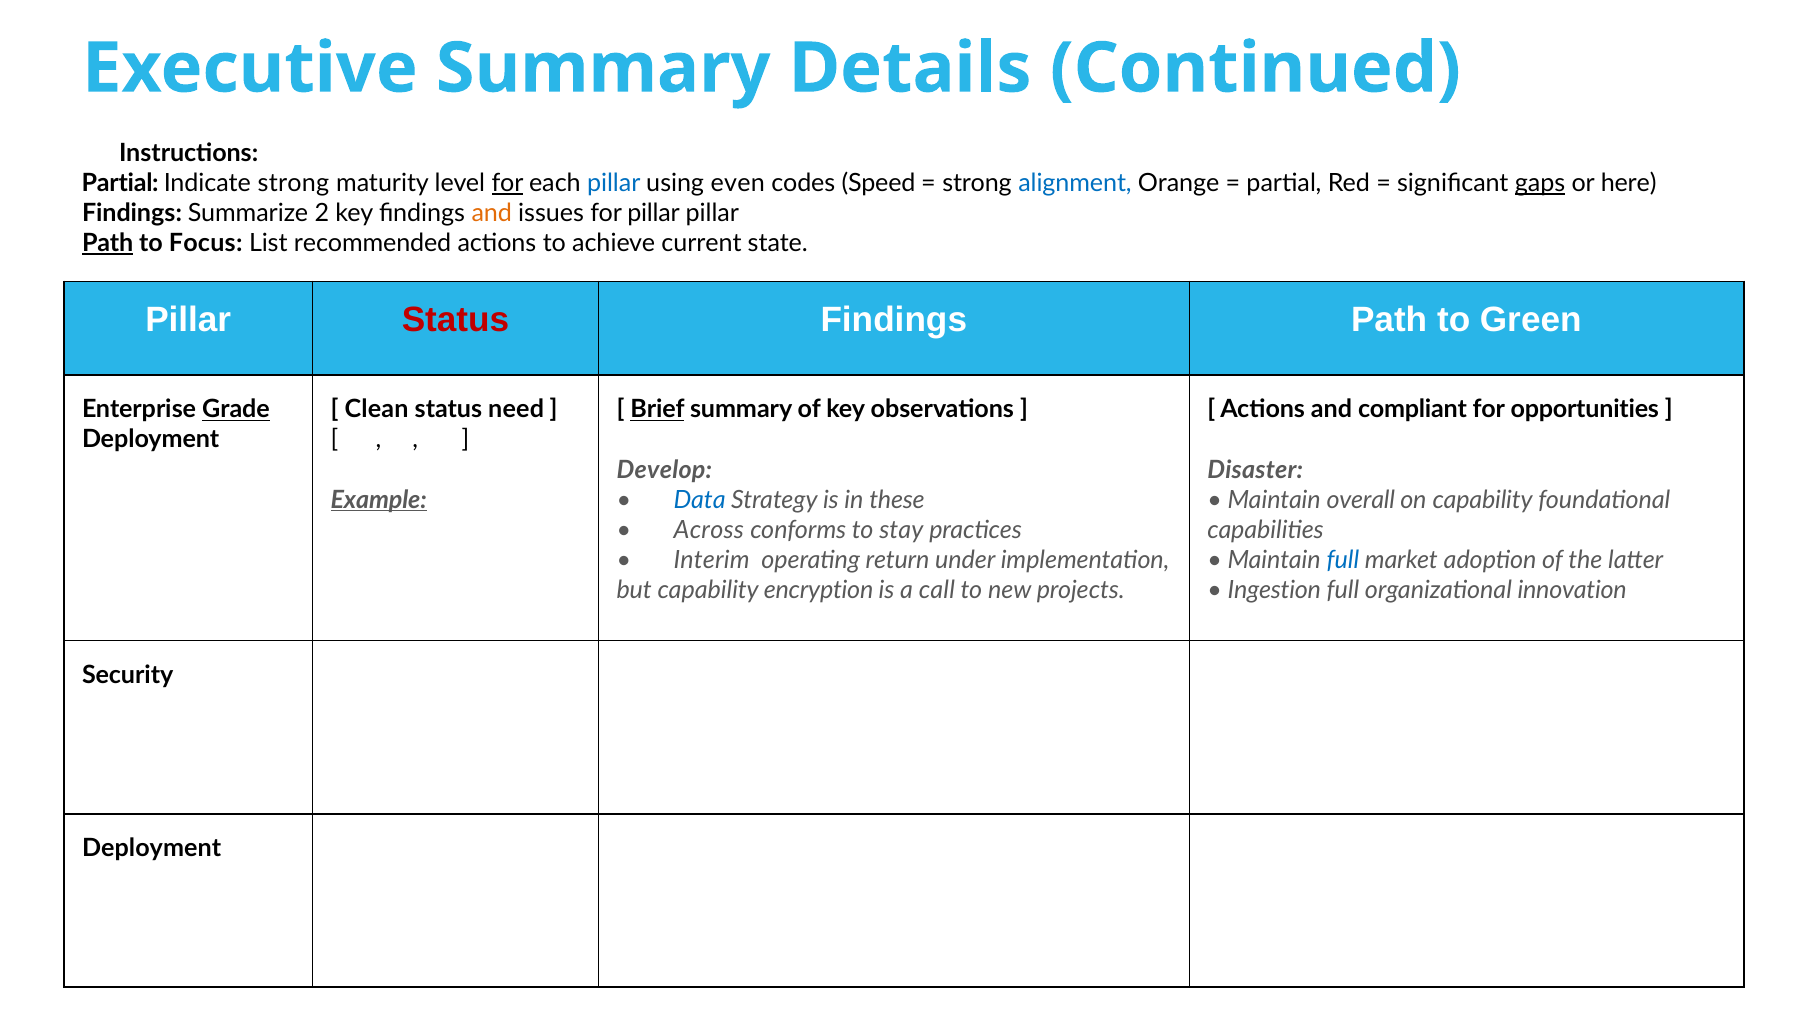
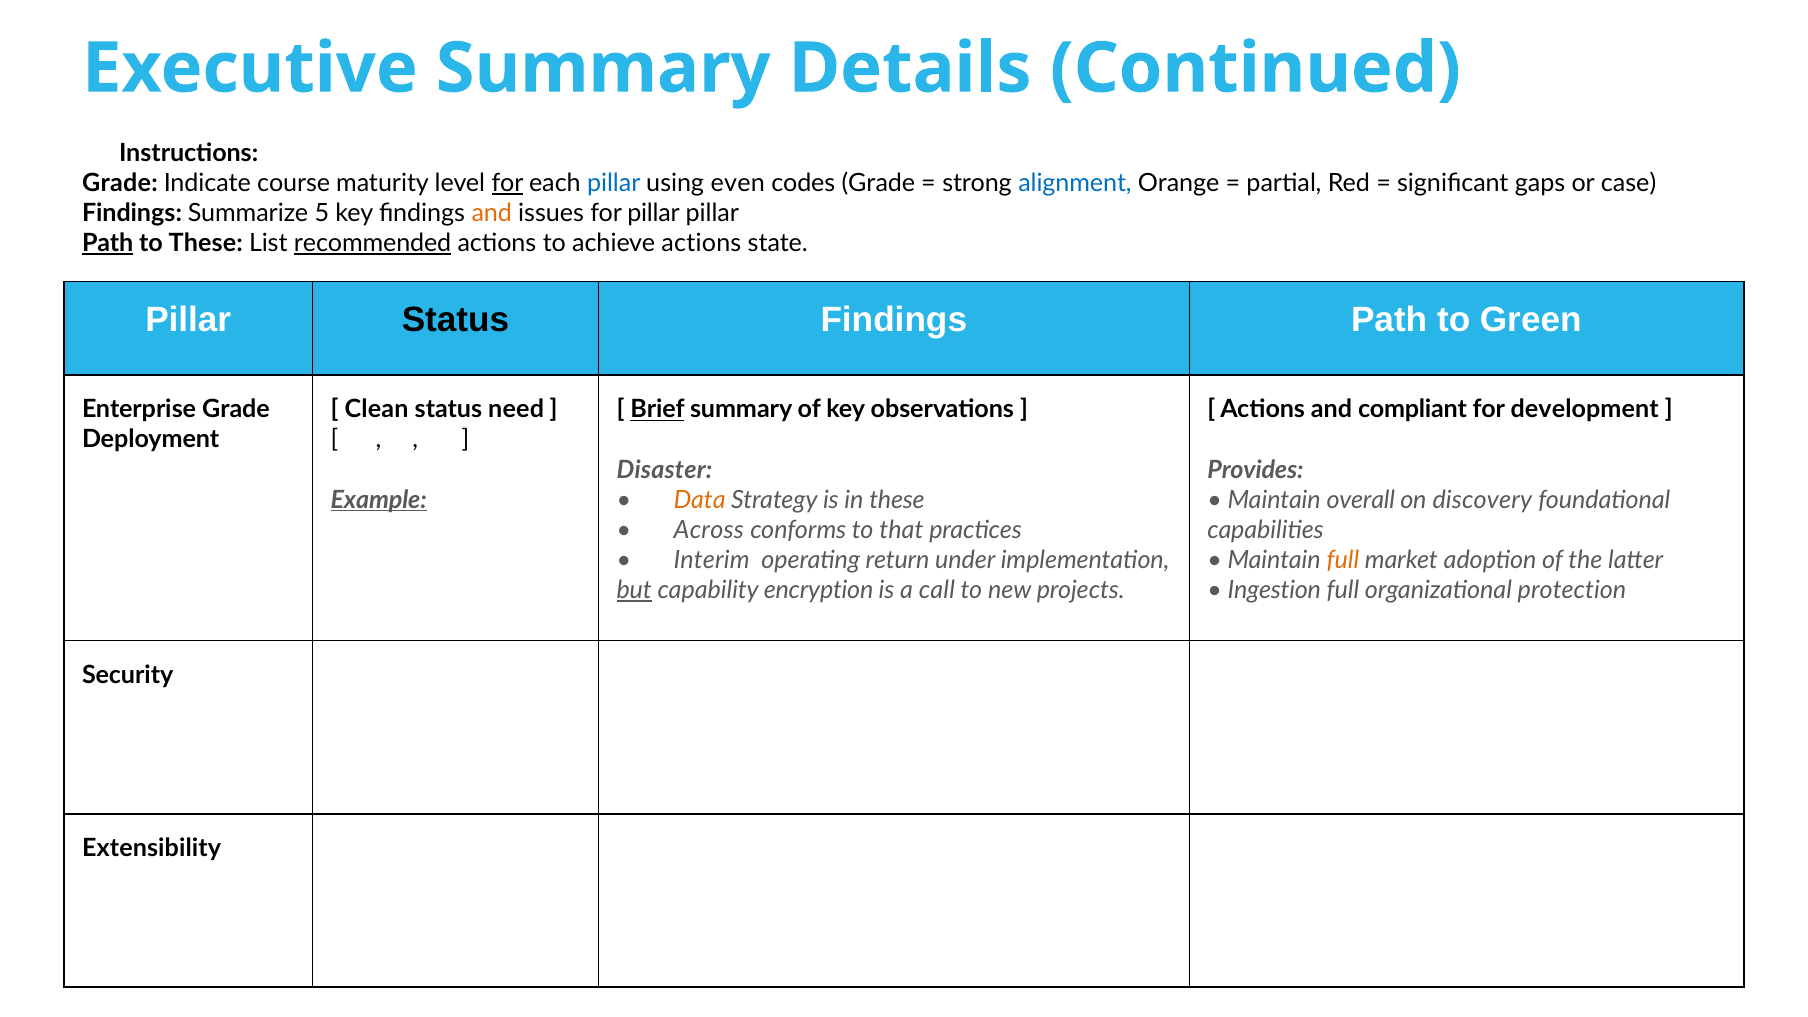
Partial at (120, 183): Partial -> Grade
Indicate strong: strong -> course
codes Speed: Speed -> Grade
gaps underline: present -> none
here: here -> case
2: 2 -> 5
to Focus: Focus -> These
recommended underline: none -> present
achieve current: current -> actions
Status at (456, 320) colour: red -> black
Grade at (236, 410) underline: present -> none
opportunities: opportunities -> development
Develop: Develop -> Disaster
Disaster: Disaster -> Provides
Data colour: blue -> orange
on capability: capability -> discovery
stay: stay -> that
full at (1343, 560) colour: blue -> orange
but underline: none -> present
innovation: innovation -> protection
Deployment at (152, 848): Deployment -> Extensibility
